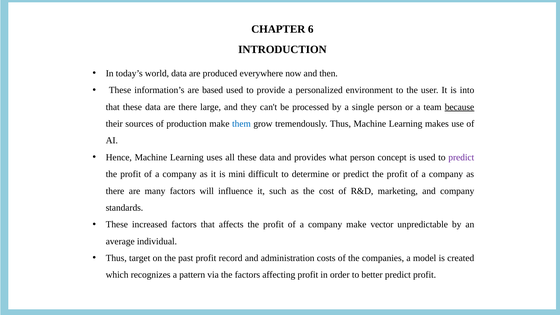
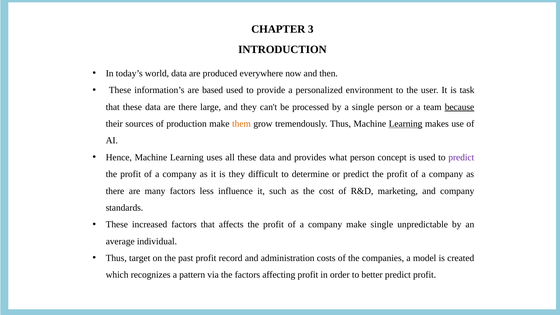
6: 6 -> 3
into: into -> task
them colour: blue -> orange
Learning at (406, 124) underline: none -> present
is mini: mini -> they
will: will -> less
make vector: vector -> single
